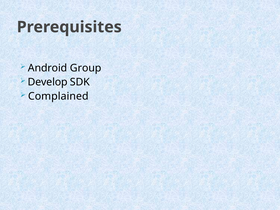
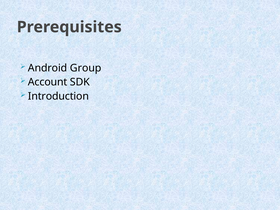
Develop: Develop -> Account
Complained: Complained -> Introduction
